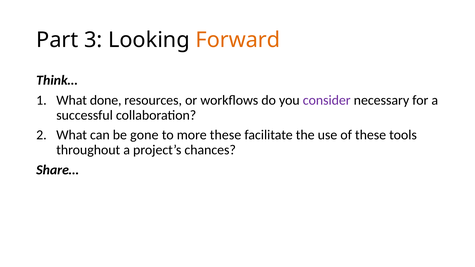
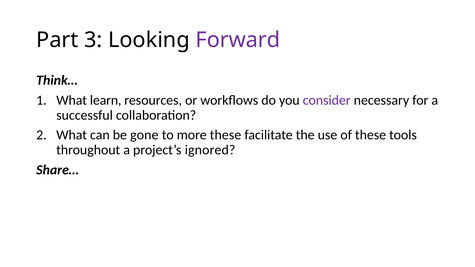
Forward colour: orange -> purple
done: done -> learn
chances: chances -> ignored
